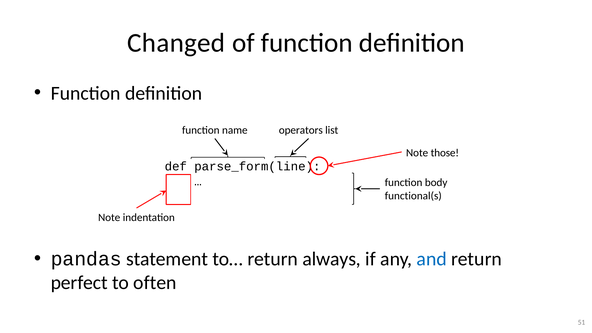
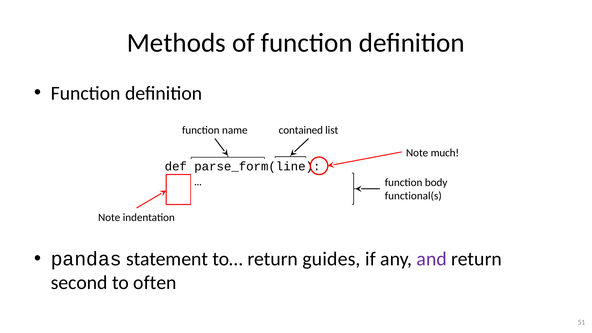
Changed: Changed -> Methods
operators: operators -> contained
those: those -> much
always: always -> guides
and colour: blue -> purple
perfect: perfect -> second
